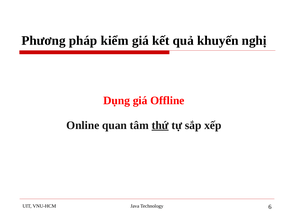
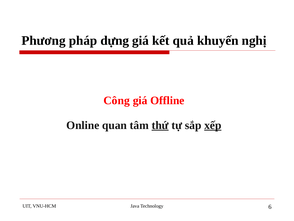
kiểm: kiểm -> dựng
Dụng: Dụng -> Công
xếp underline: none -> present
